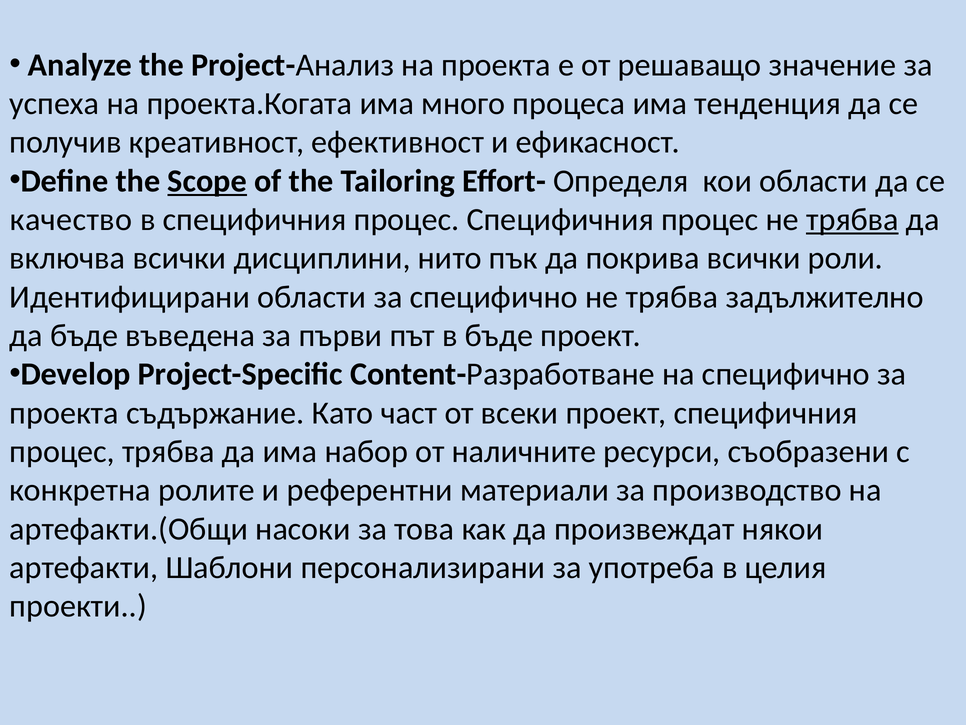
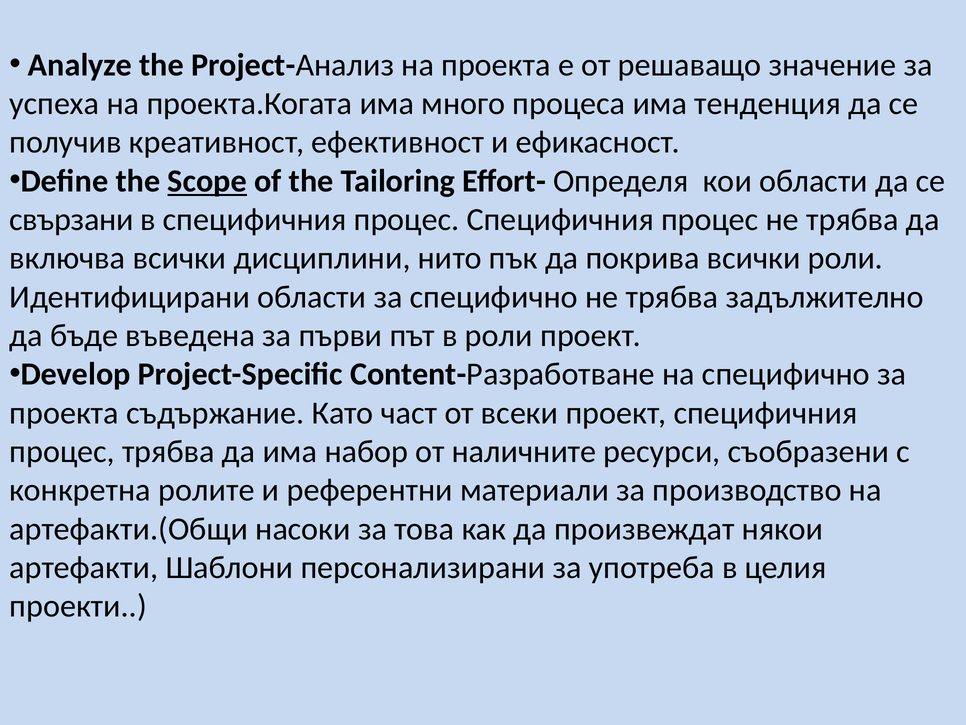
качество: качество -> свързани
трябва at (852, 219) underline: present -> none
в бъде: бъде -> роли
